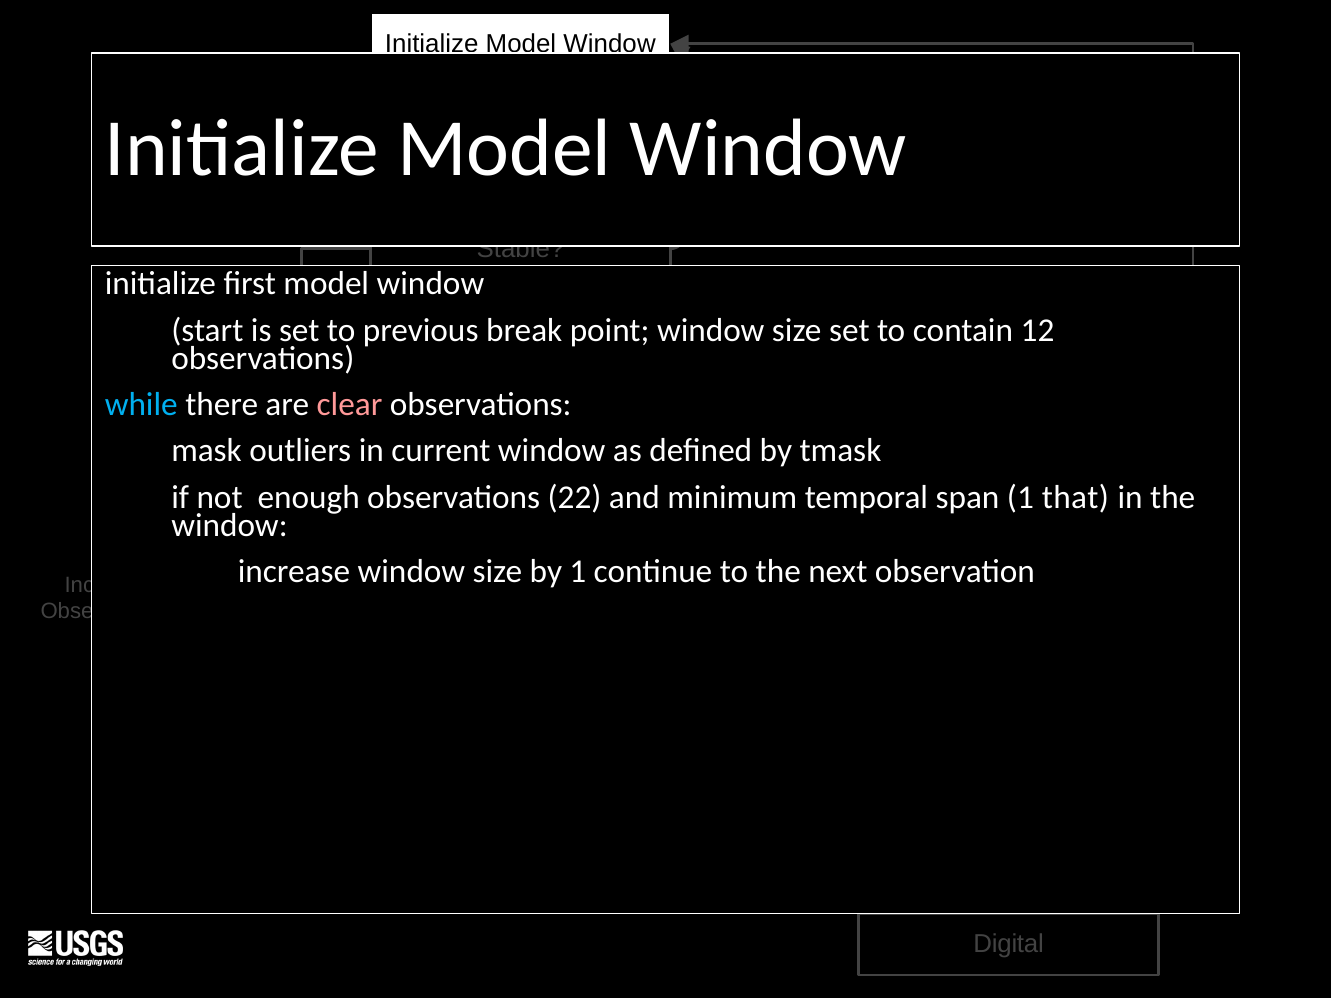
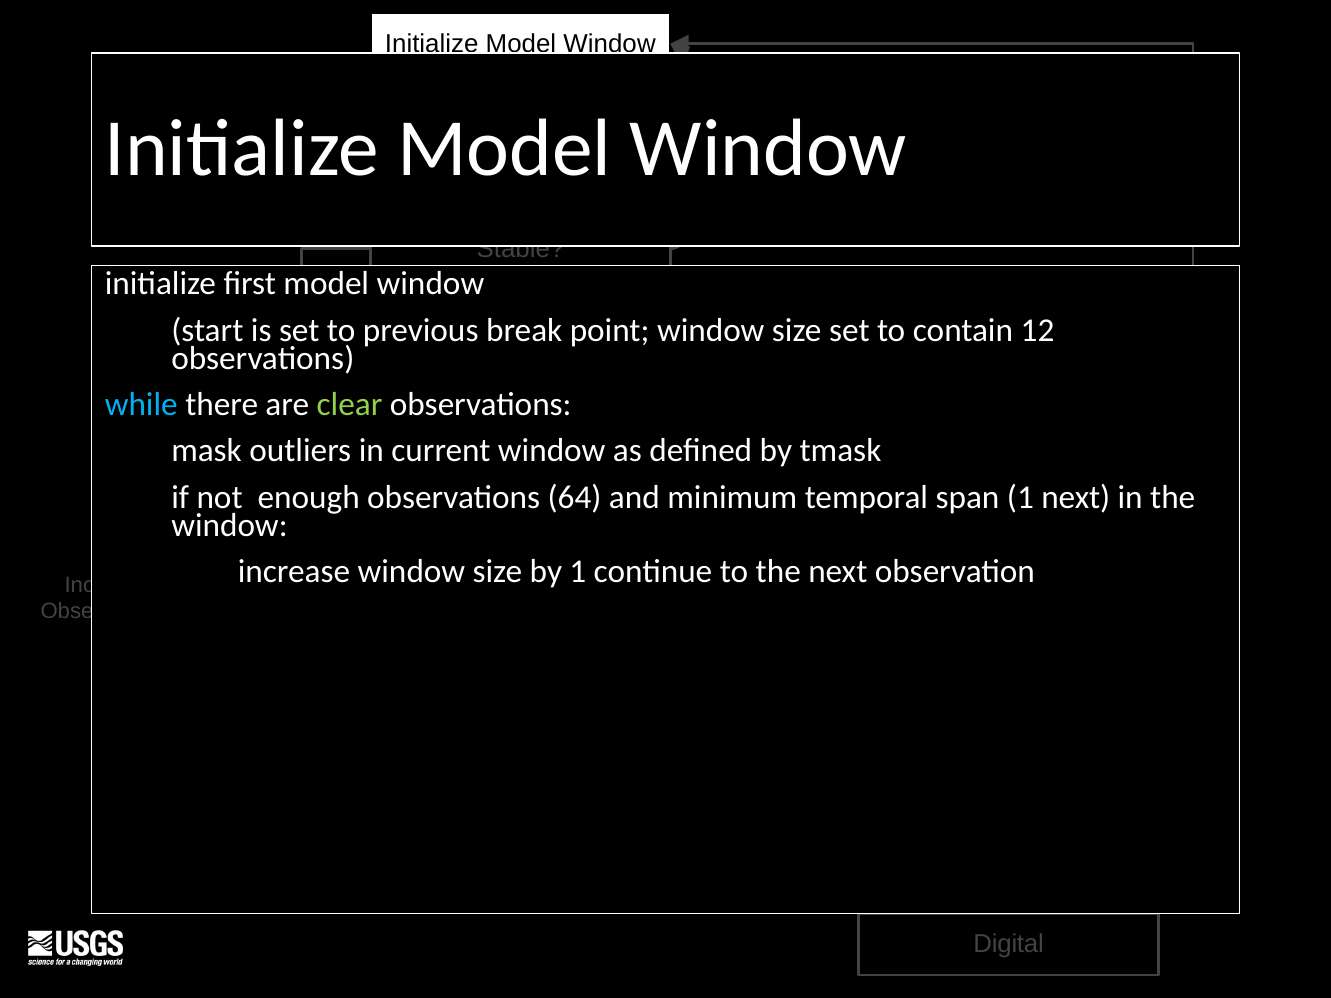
clear colour: pink -> light green
observations 22: 22 -> 64
that at (1076, 497): that -> next
